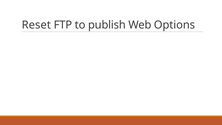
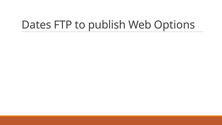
Reset: Reset -> Dates
